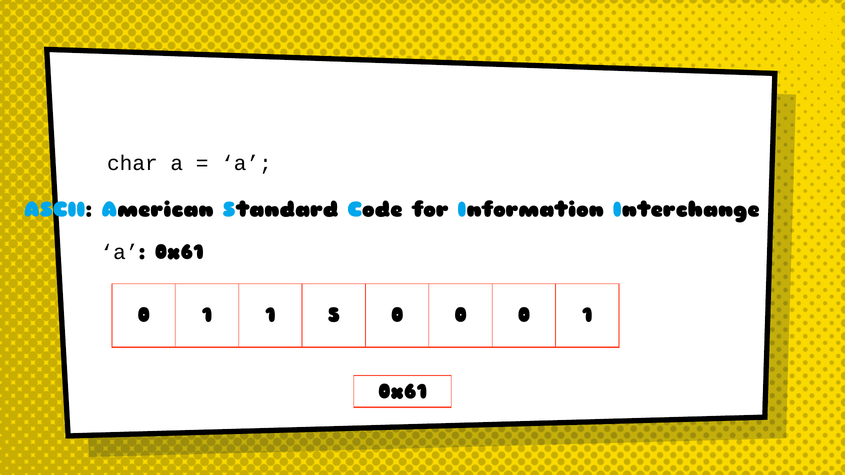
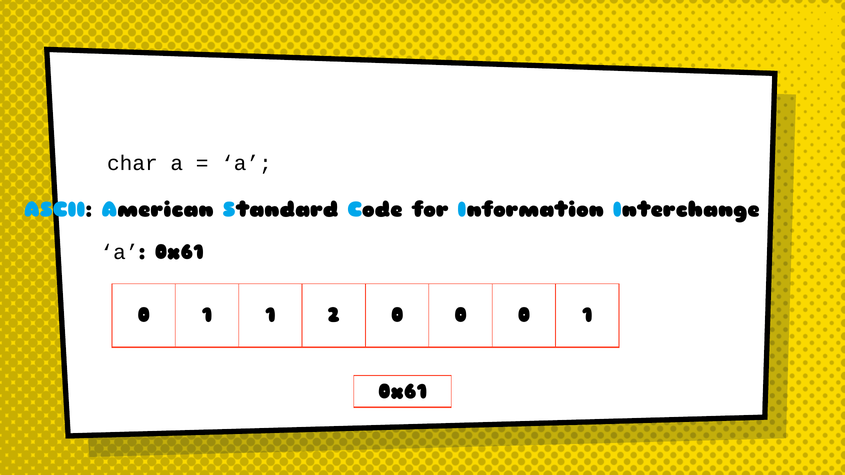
5: 5 -> 2
